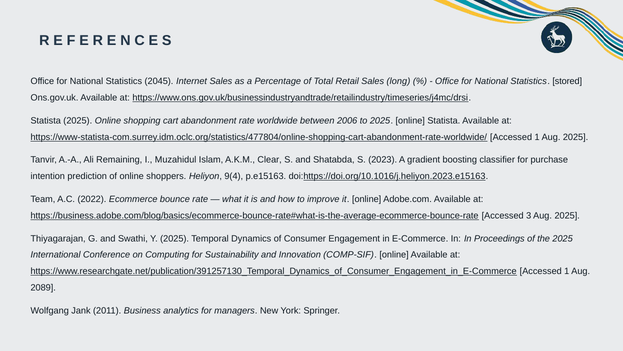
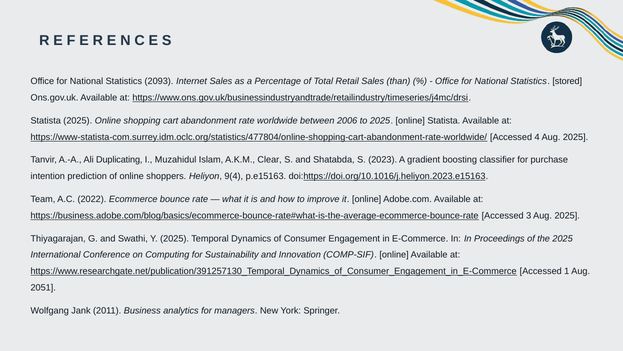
2045: 2045 -> 2093
long: long -> than
1 at (537, 137): 1 -> 4
Remaining: Remaining -> Duplicating
2089: 2089 -> 2051
